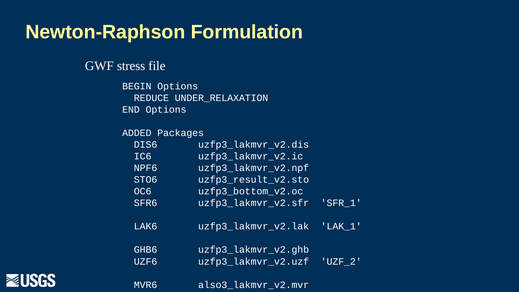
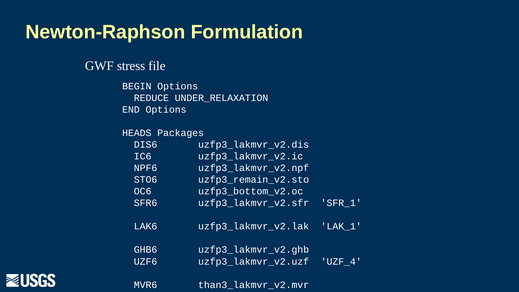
ADDED: ADDED -> HEADS
uzfp3_result_v2.sto: uzfp3_result_v2.sto -> uzfp3_remain_v2.sto
UZF_2: UZF_2 -> UZF_4
also3_lakmvr_v2.mvr: also3_lakmvr_v2.mvr -> than3_lakmvr_v2.mvr
